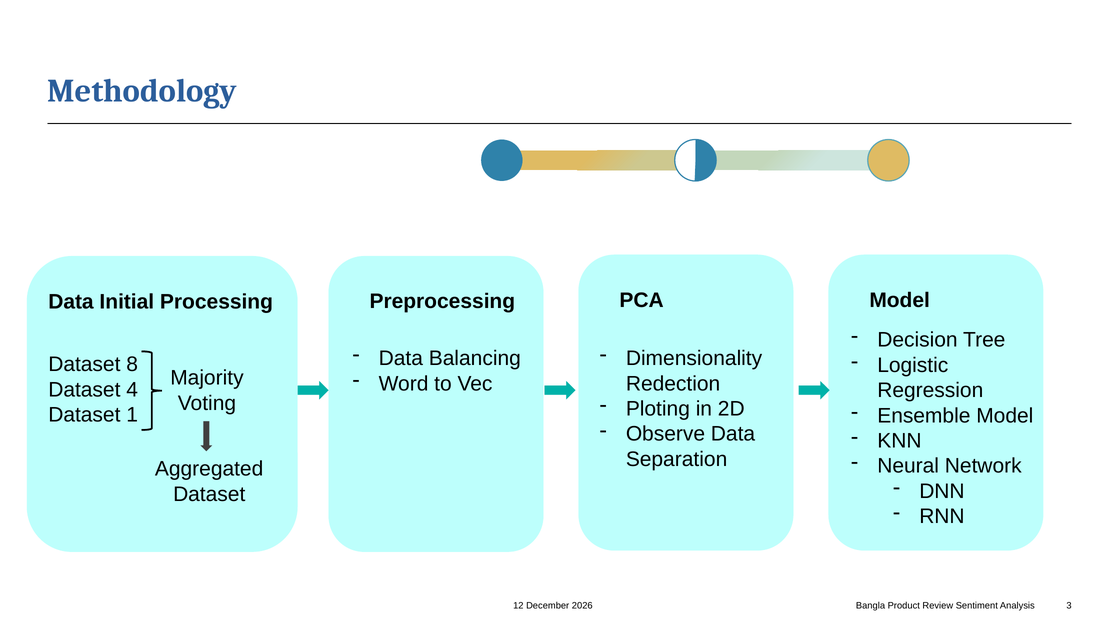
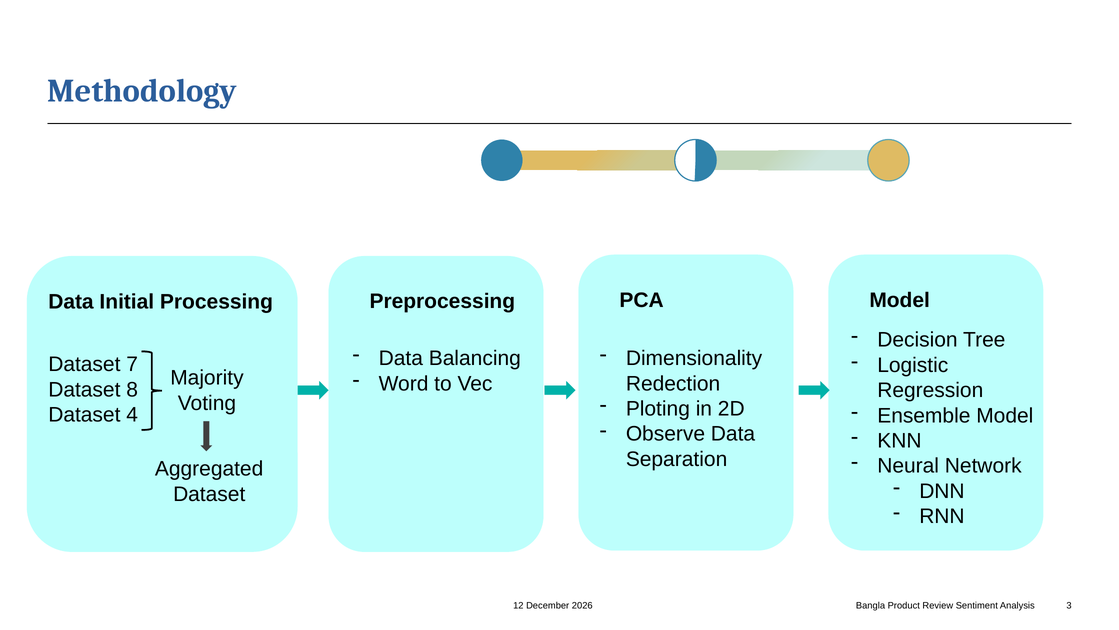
8: 8 -> 7
4: 4 -> 8
1: 1 -> 4
